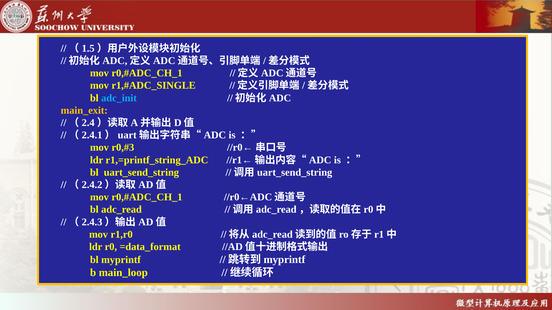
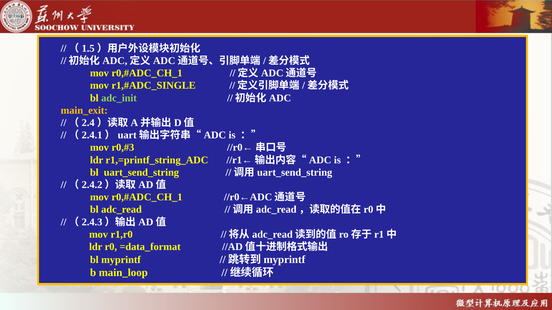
adc_init colour: light blue -> light green
